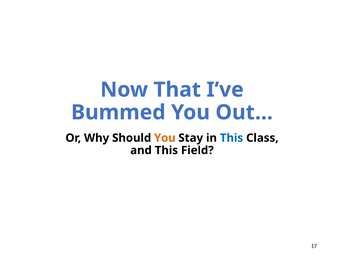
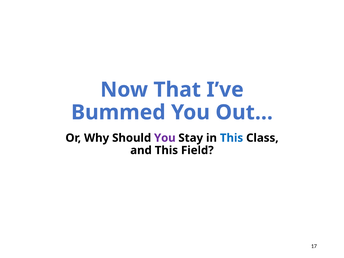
You at (165, 138) colour: orange -> purple
